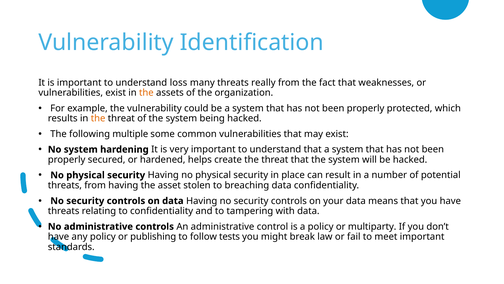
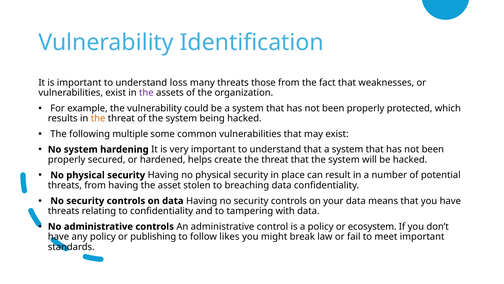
really: really -> those
the at (146, 93) colour: orange -> purple
multiparty: multiparty -> ecosystem
tests: tests -> likes
